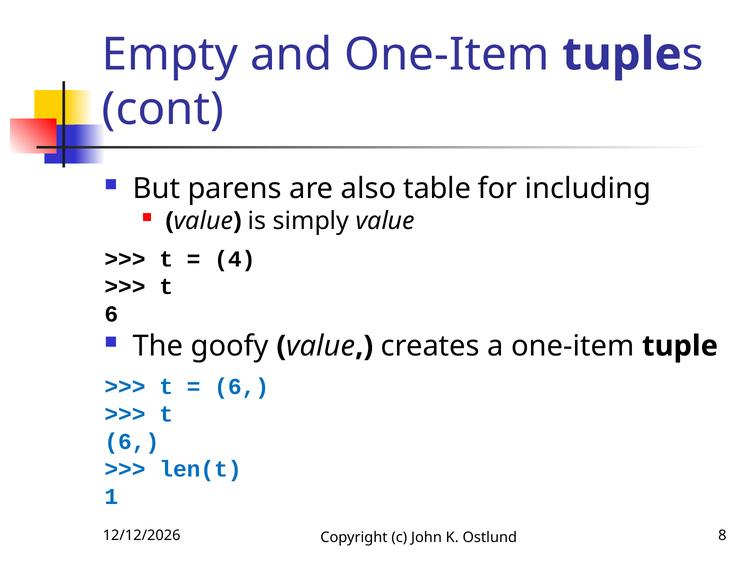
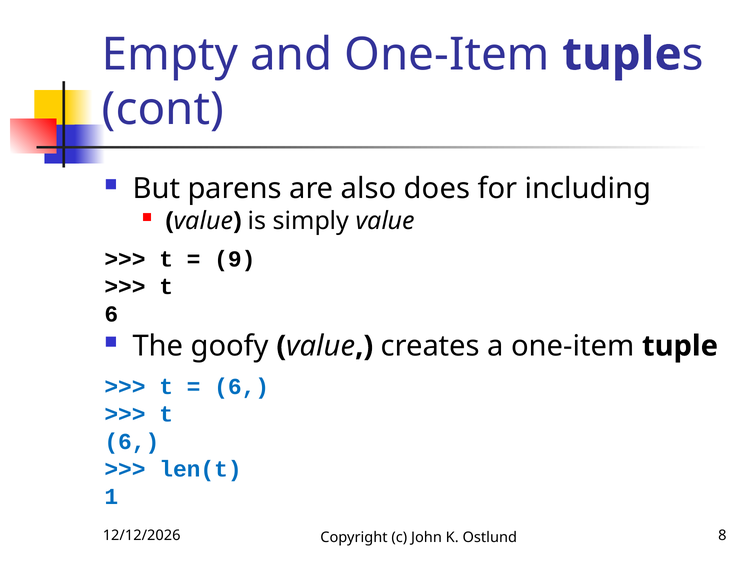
table: table -> does
4: 4 -> 9
